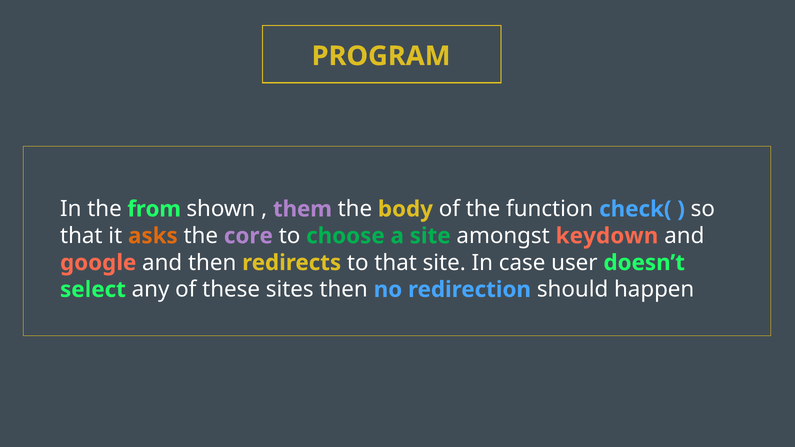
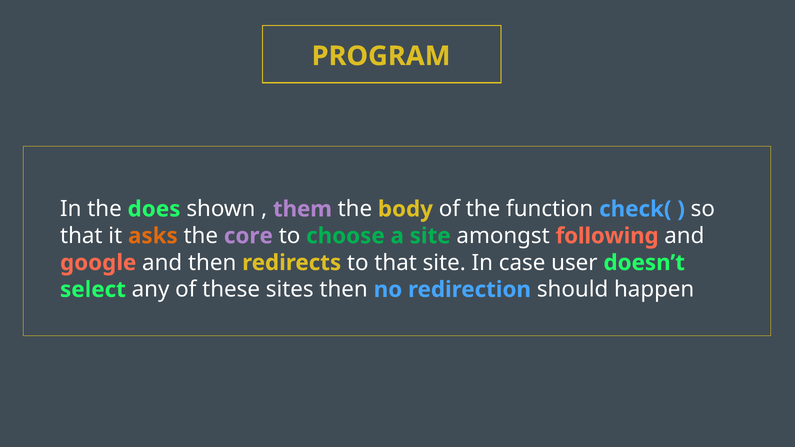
from: from -> does
keydown: keydown -> following
